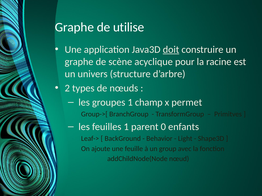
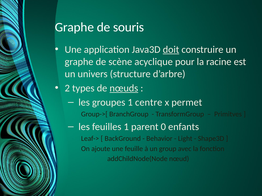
utilise: utilise -> souris
nœuds underline: none -> present
champ: champ -> centre
